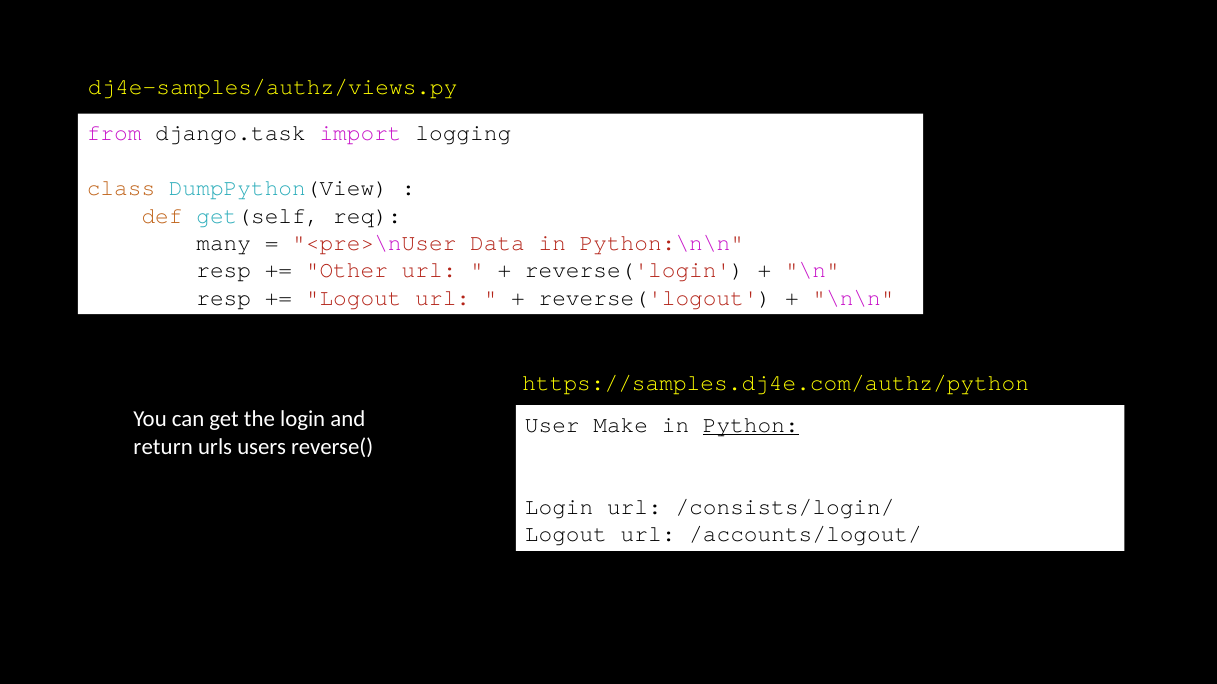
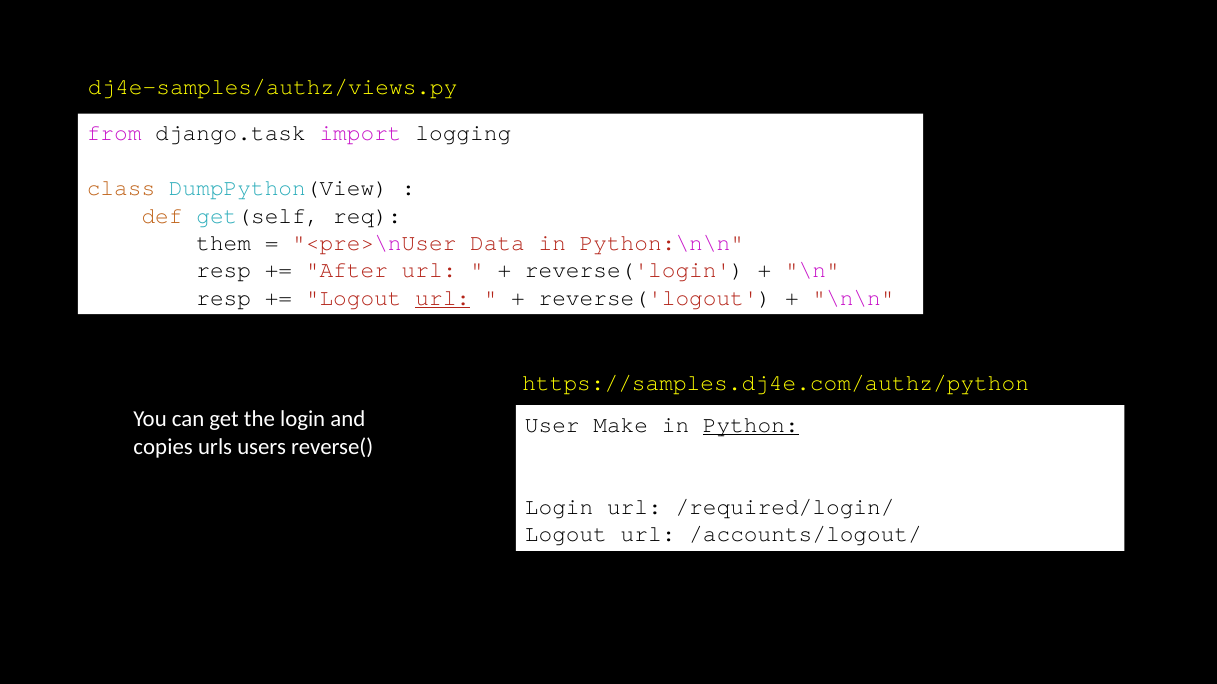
many: many -> them
Other: Other -> After
url at (443, 298) underline: none -> present
return: return -> copies
/consists/login/: /consists/login/ -> /required/login/
